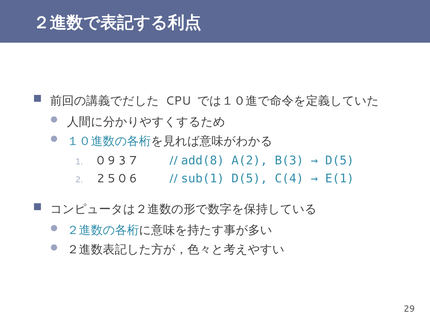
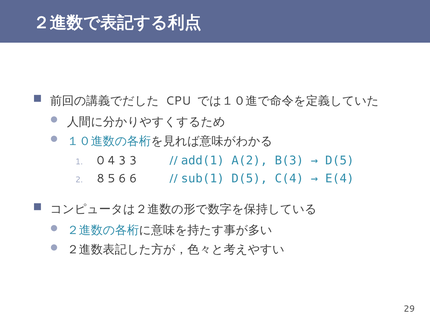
9: 9 -> 4
3 7: 7 -> 3
add(8: add(8 -> add(1
2 2: 2 -> 8
5 0: 0 -> 6
E(1: E(1 -> E(4
